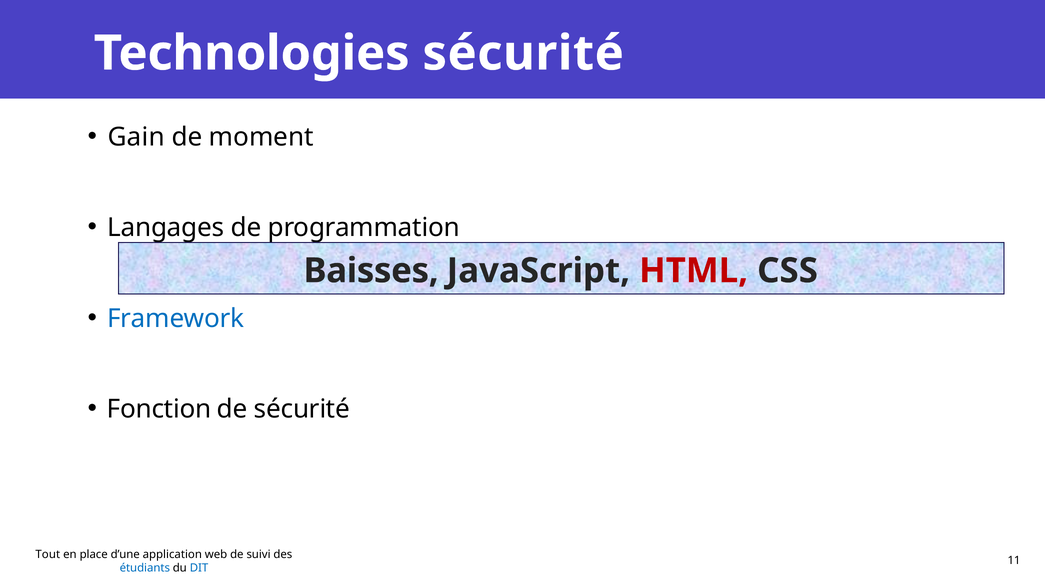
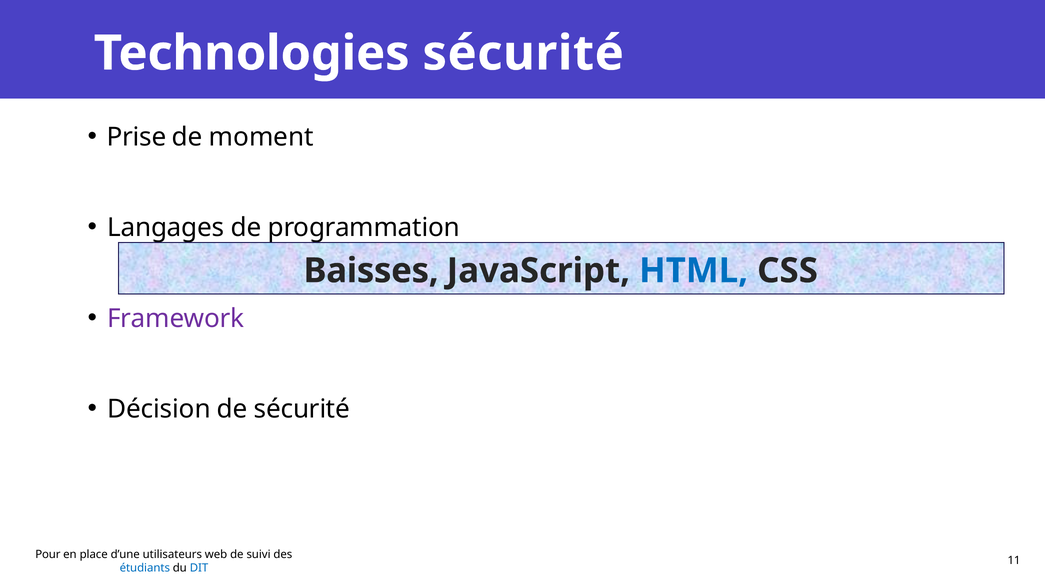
Gain: Gain -> Prise
HTML colour: red -> blue
Framework colour: blue -> purple
Fonction: Fonction -> Décision
Tout: Tout -> Pour
application: application -> utilisateurs
